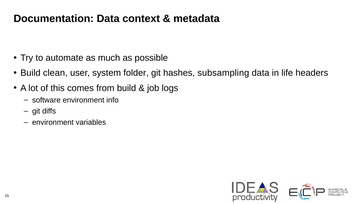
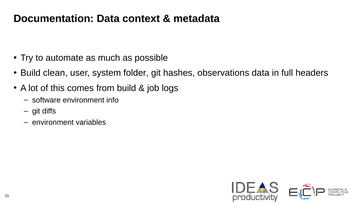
subsampling: subsampling -> observations
life: life -> full
